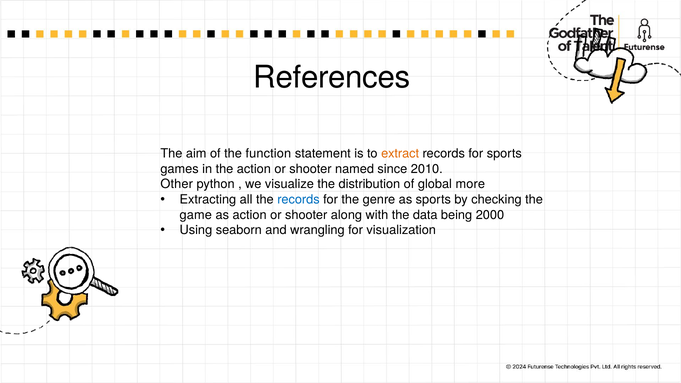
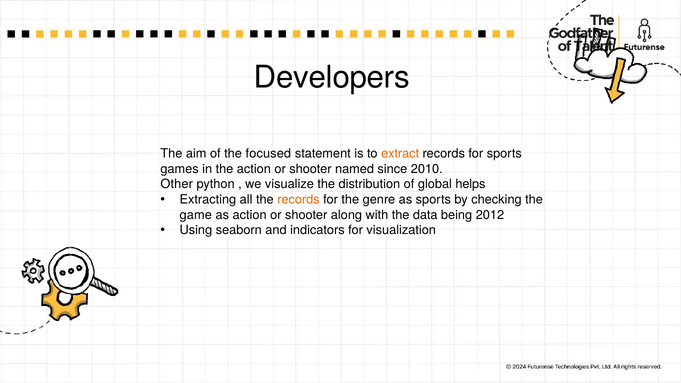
References: References -> Developers
function: function -> focused
more: more -> helps
records at (298, 200) colour: blue -> orange
2000: 2000 -> 2012
wrangling: wrangling -> indicators
